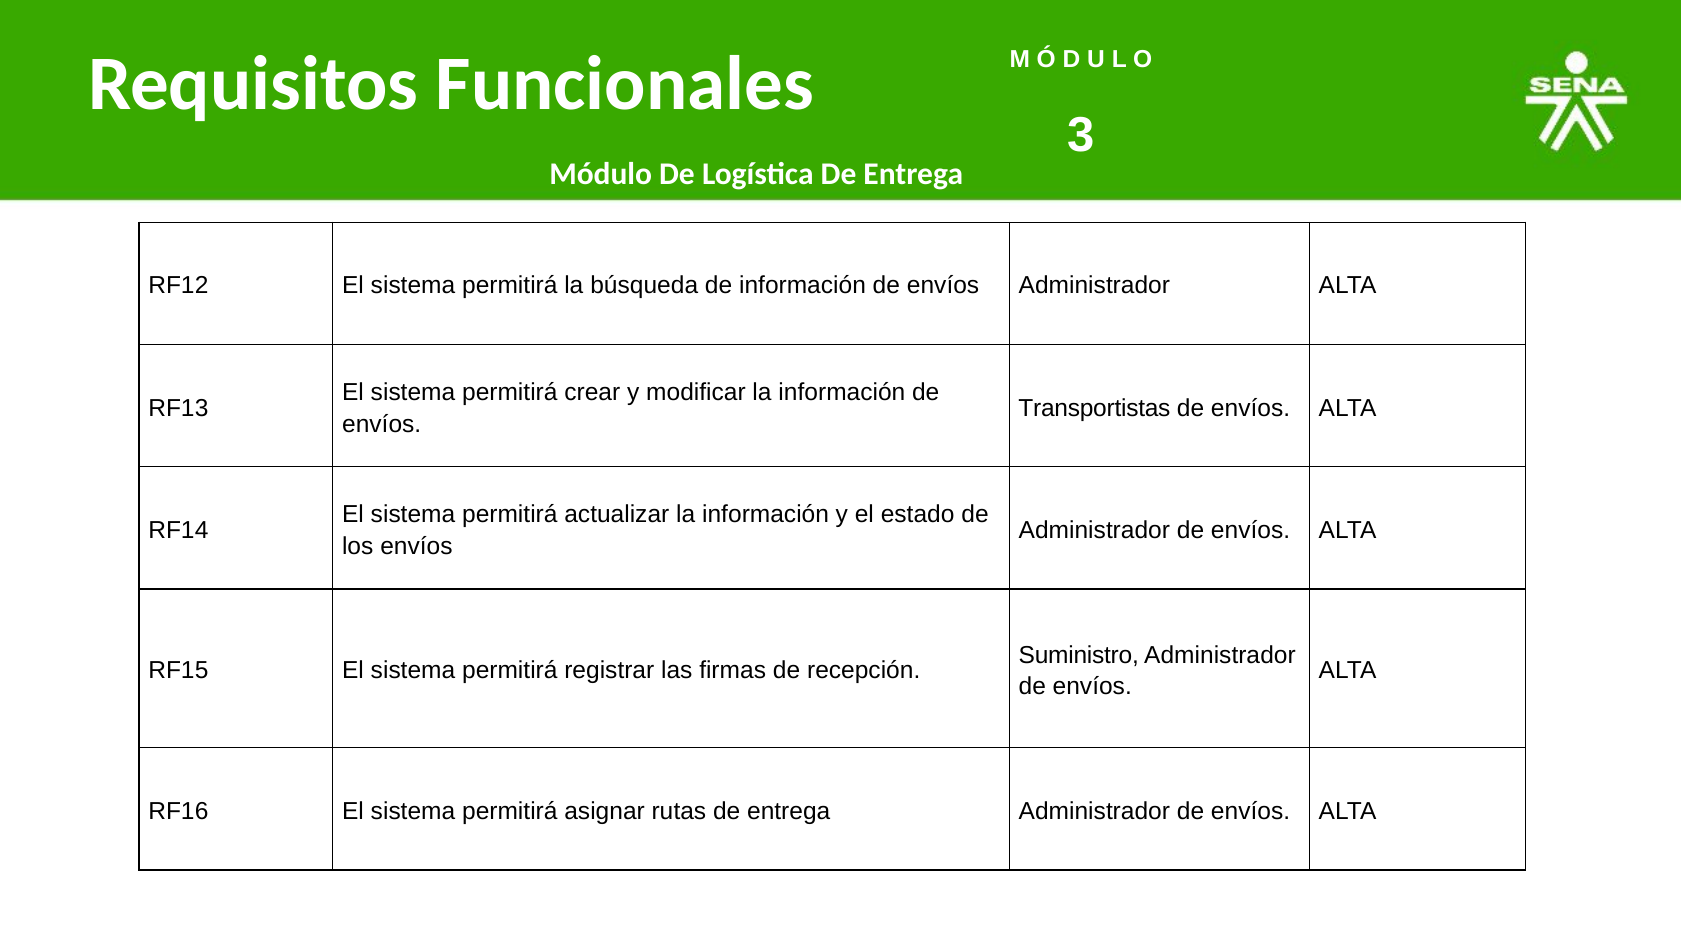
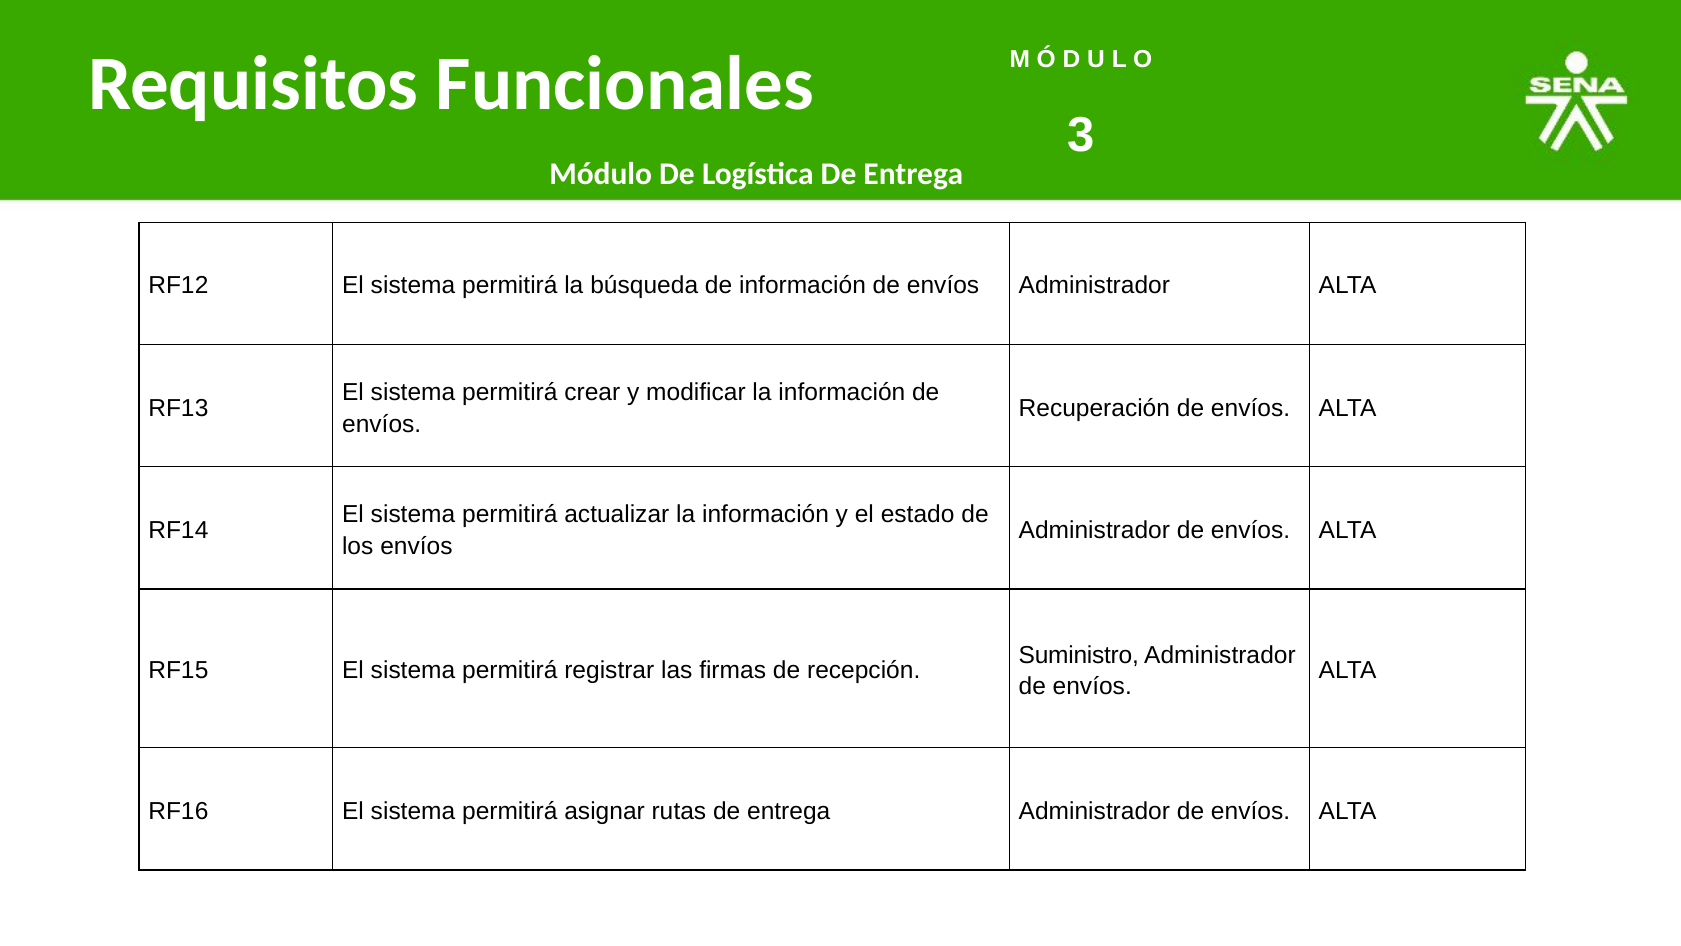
Transportistas: Transportistas -> Recuperación
